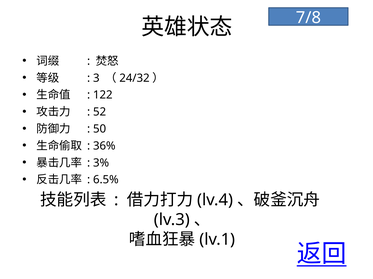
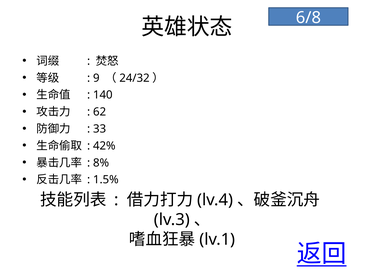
7/8: 7/8 -> 6/8
3: 3 -> 9
122: 122 -> 140
52: 52 -> 62
50: 50 -> 33
36%: 36% -> 42%
3%: 3% -> 8%
6.5%: 6.5% -> 1.5%
